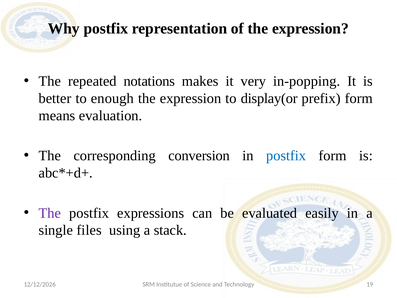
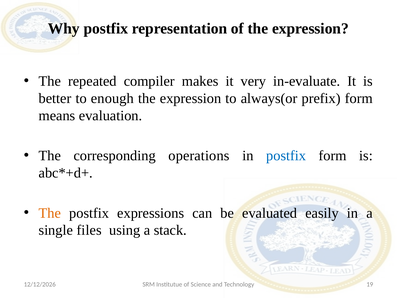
notations: notations -> compiler
in-popping: in-popping -> in-evaluate
display(or: display(or -> always(or
conversion: conversion -> operations
The at (50, 213) colour: purple -> orange
